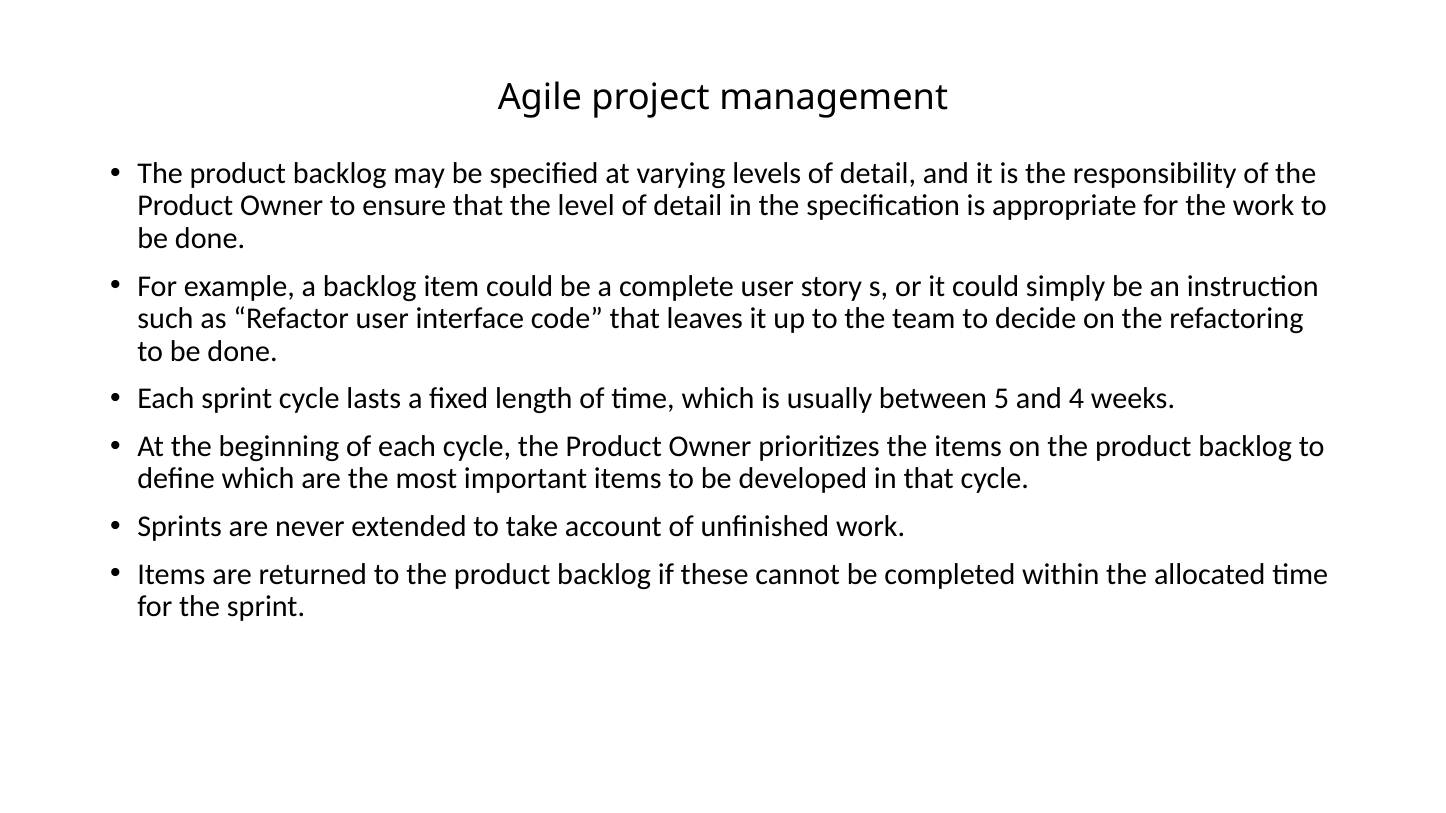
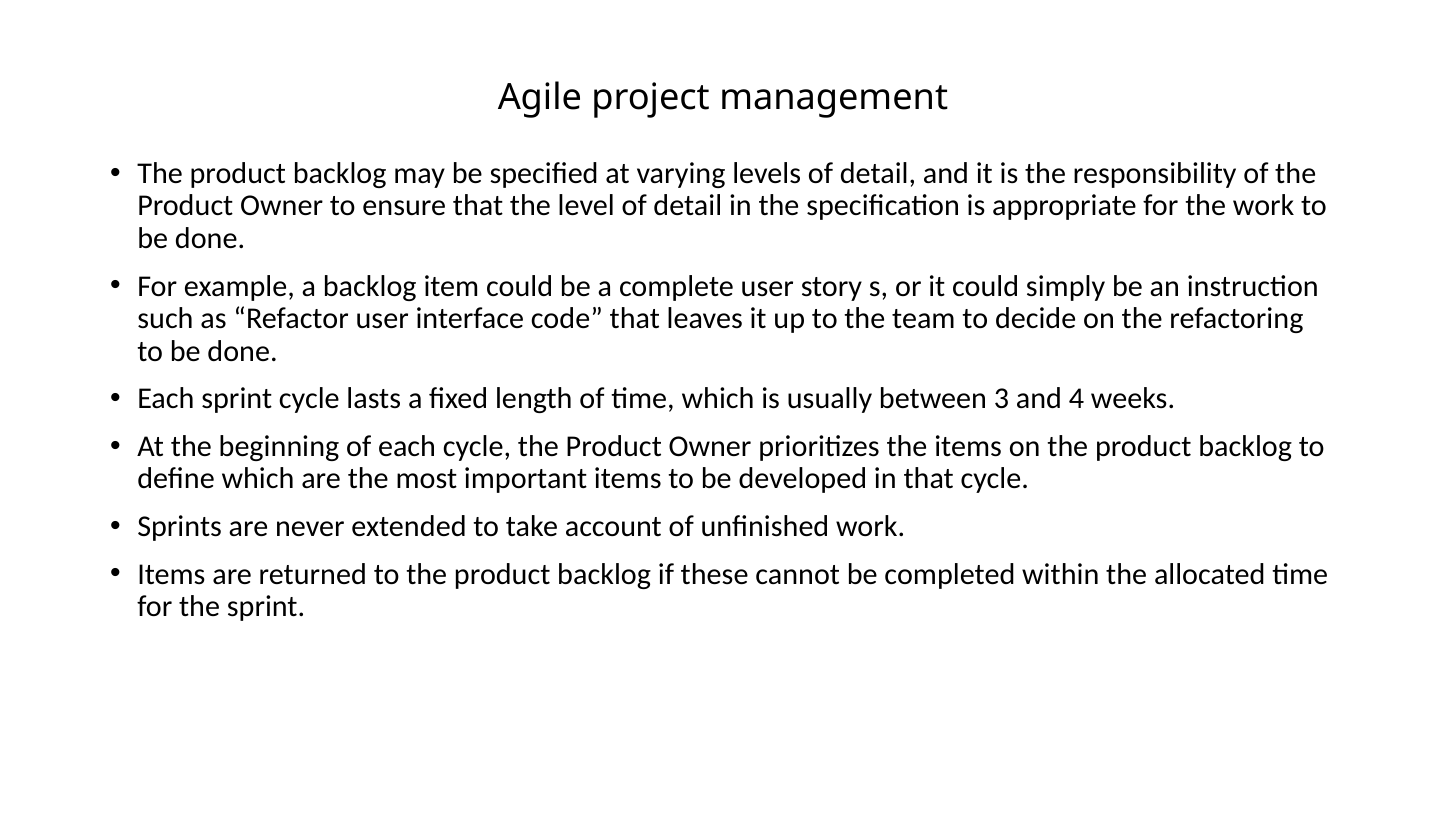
5: 5 -> 3
